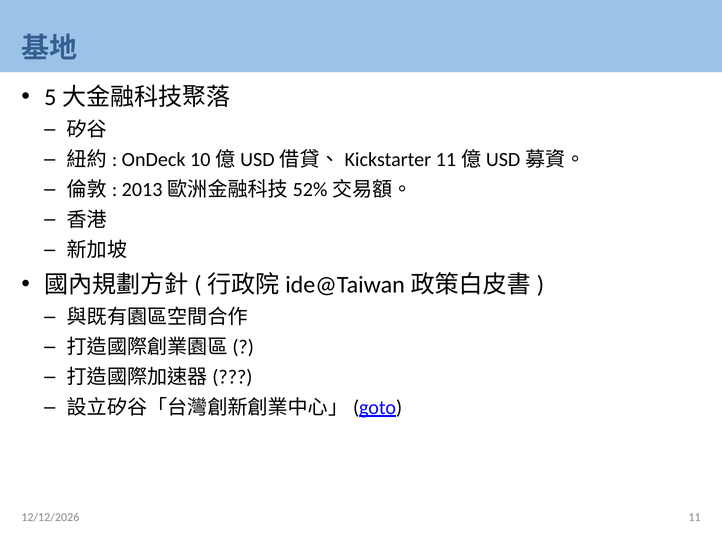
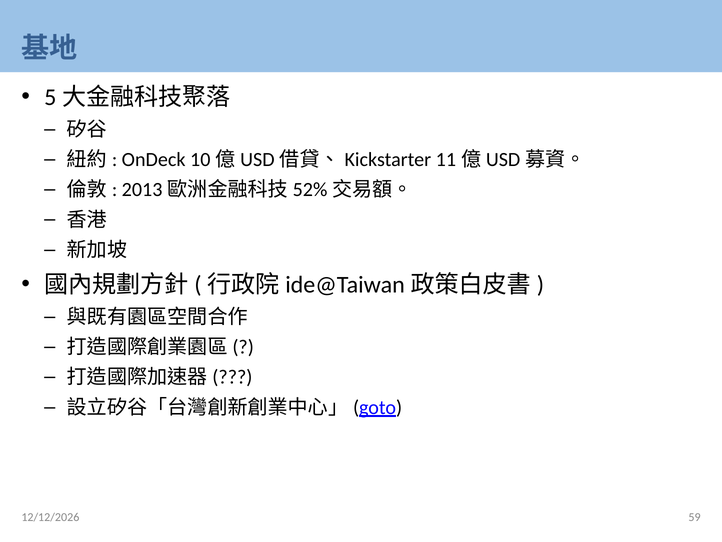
11: 11 -> 59
